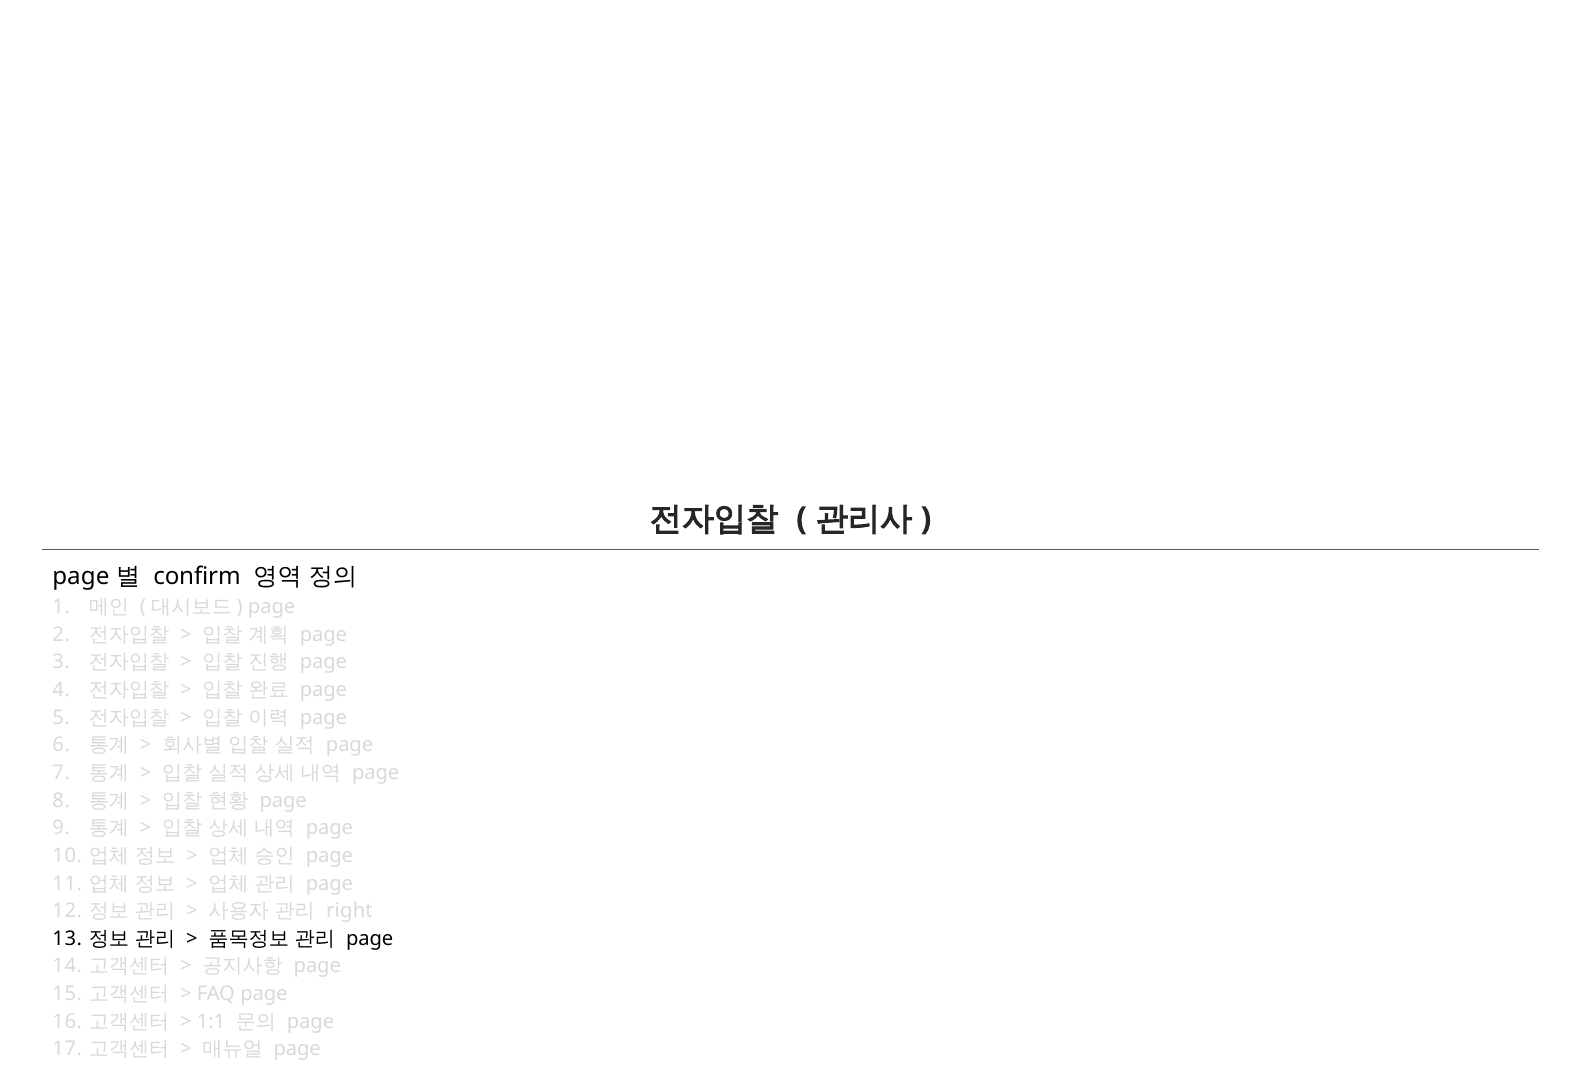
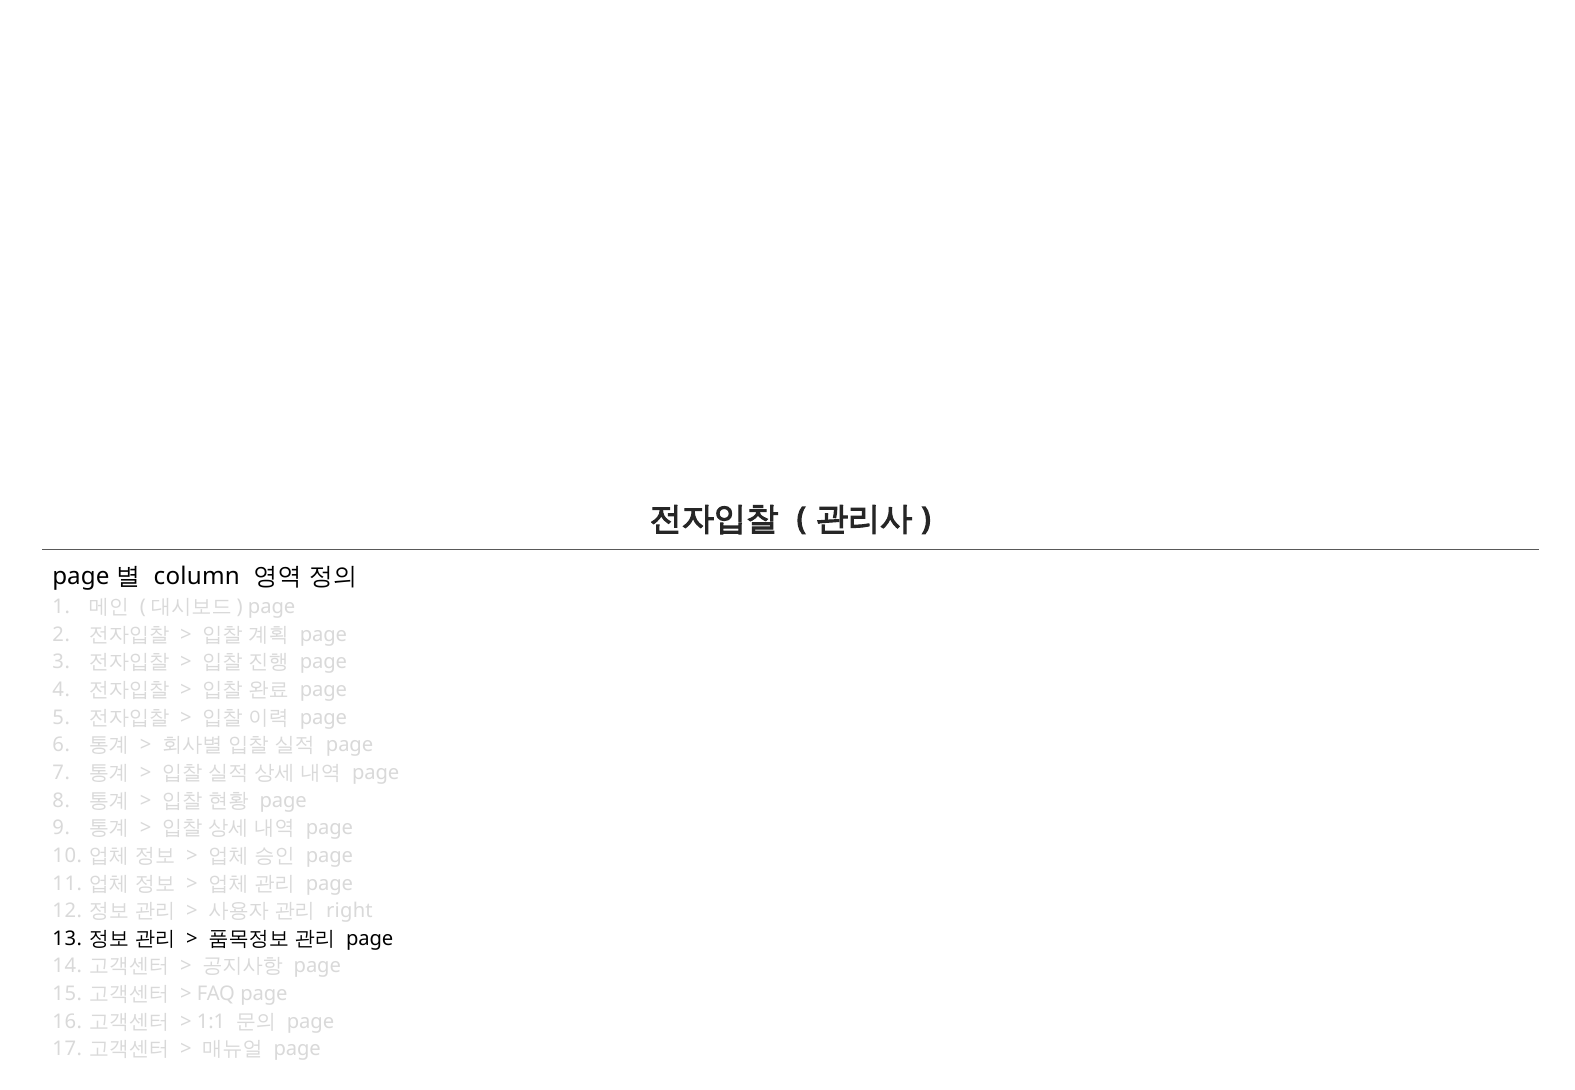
confirm: confirm -> column
